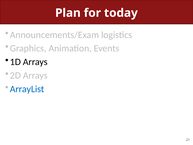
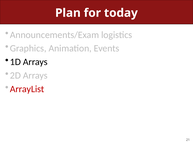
ArrayList colour: blue -> red
